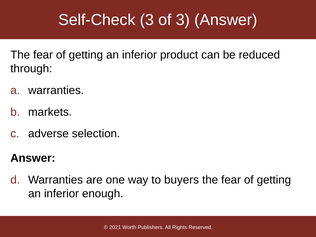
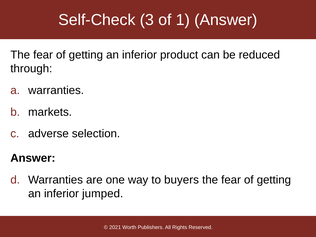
of 3: 3 -> 1
enough: enough -> jumped
